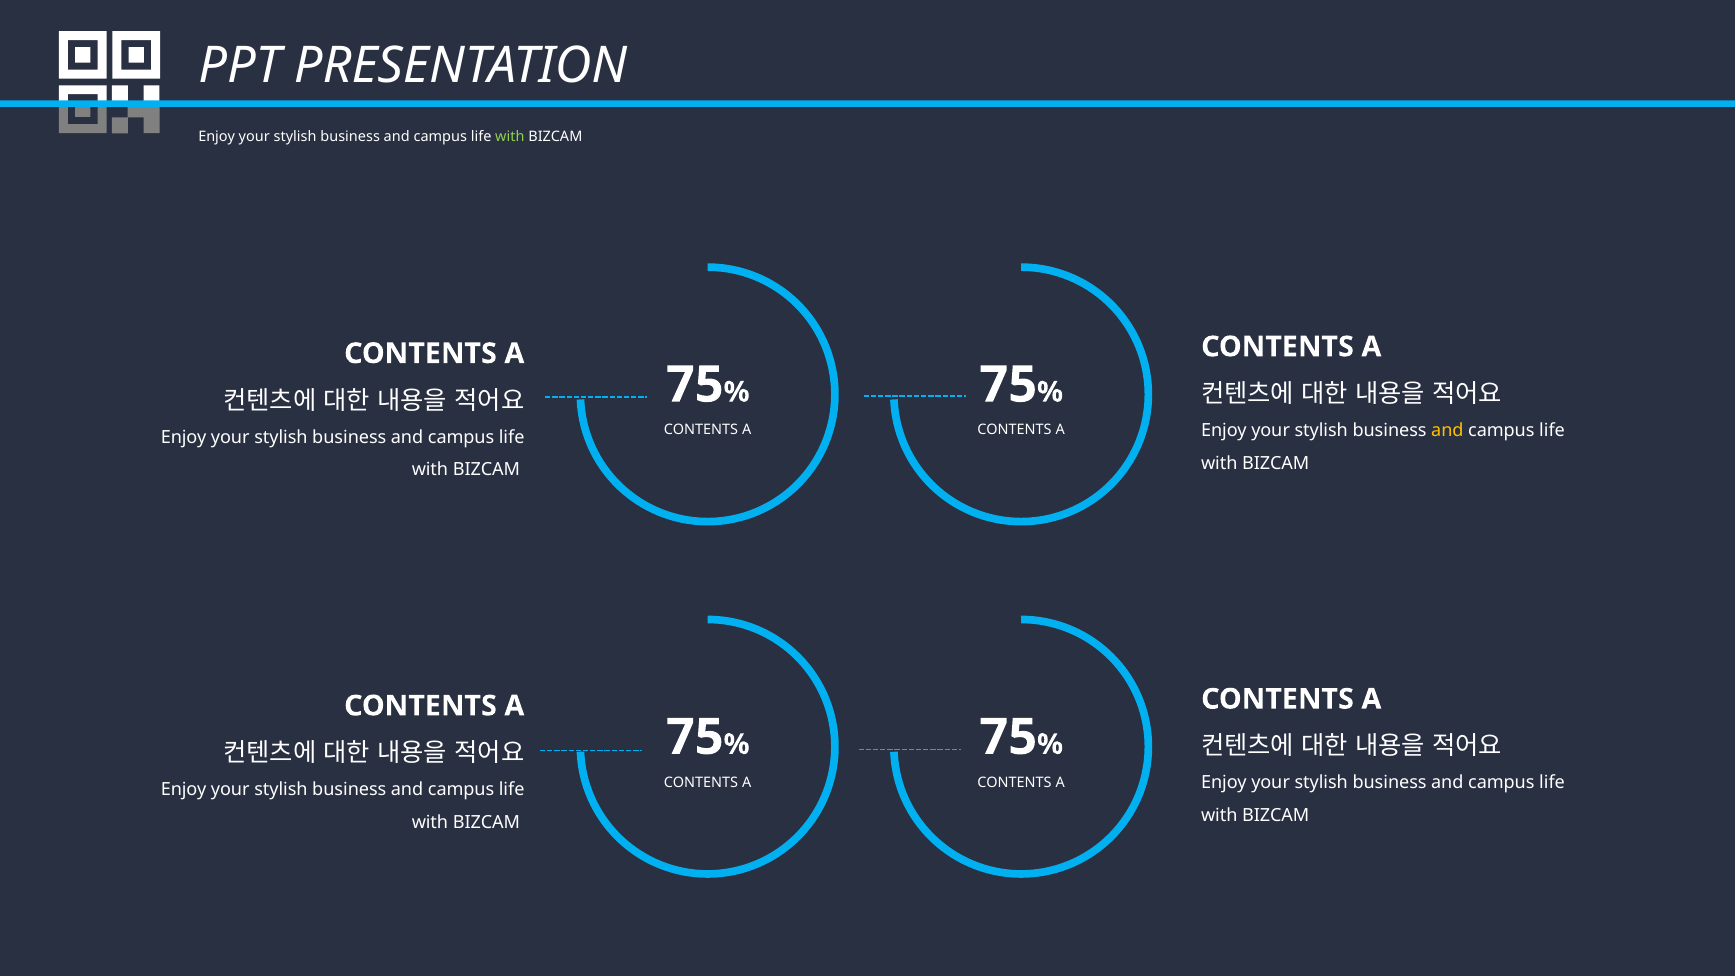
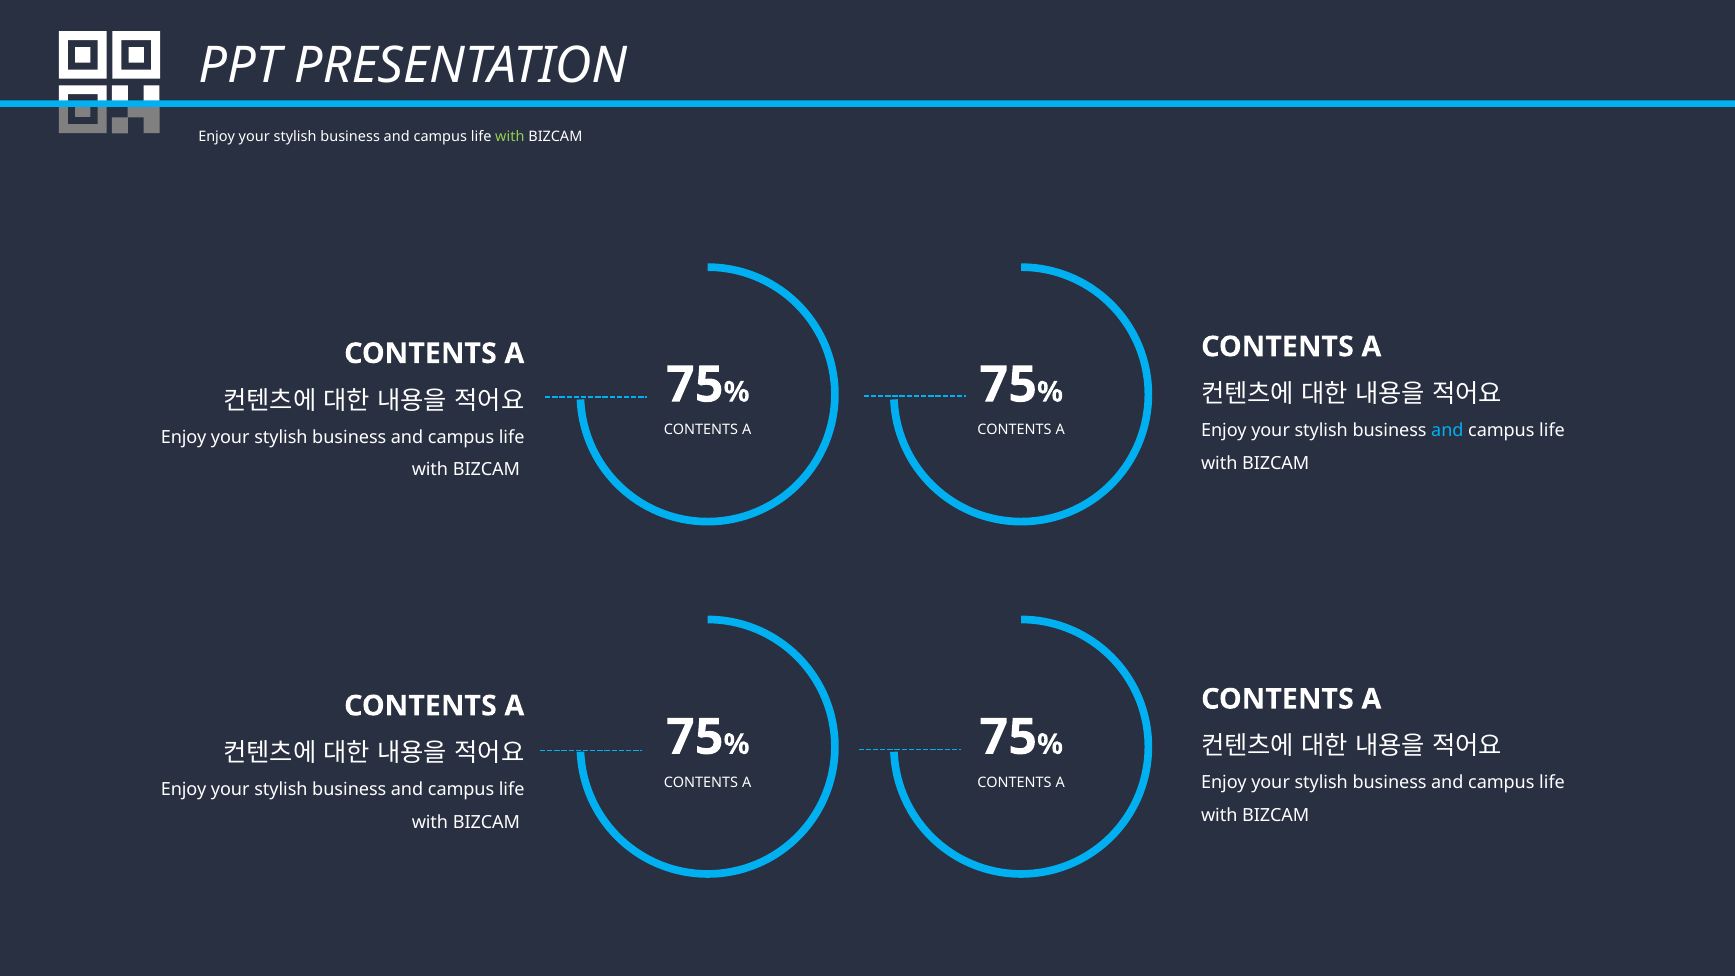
and at (1447, 431) colour: yellow -> light blue
